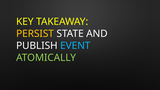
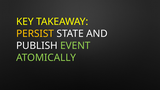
EVENT colour: light blue -> light green
